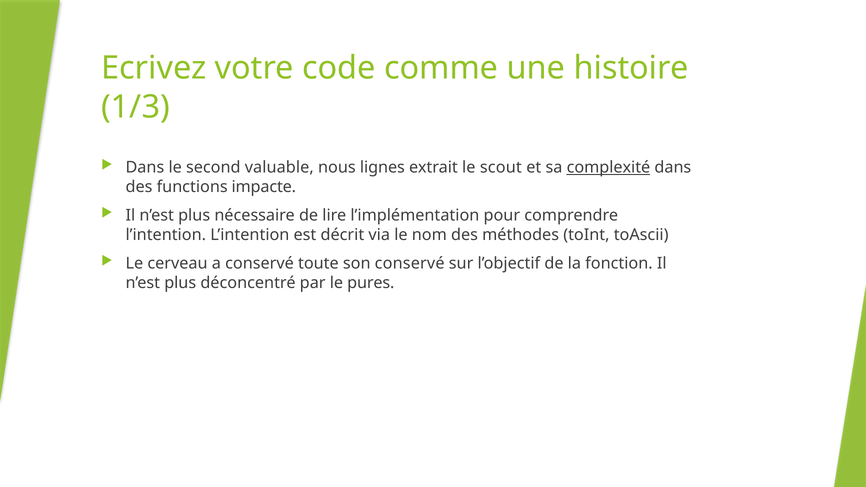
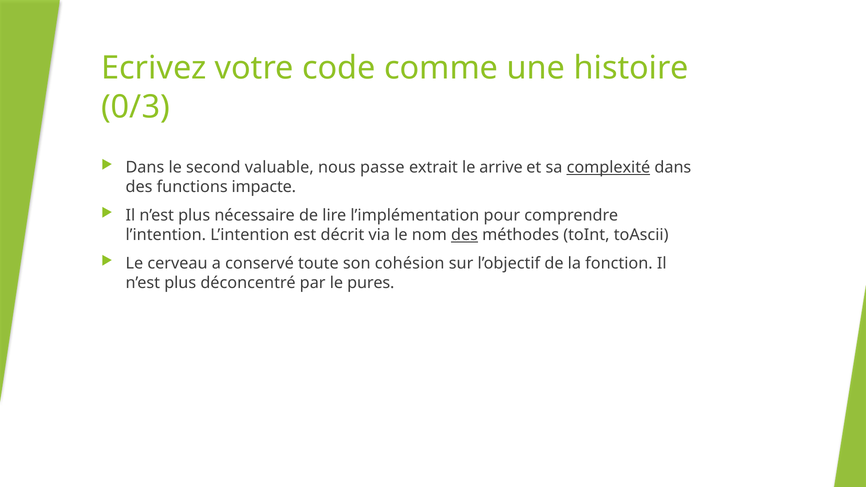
1/3: 1/3 -> 0/3
lignes: lignes -> passe
scout: scout -> arrive
des at (464, 235) underline: none -> present
son conservé: conservé -> cohésion
